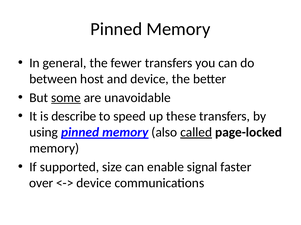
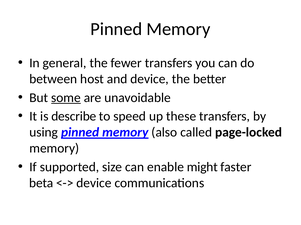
called underline: present -> none
signal: signal -> might
over: over -> beta
